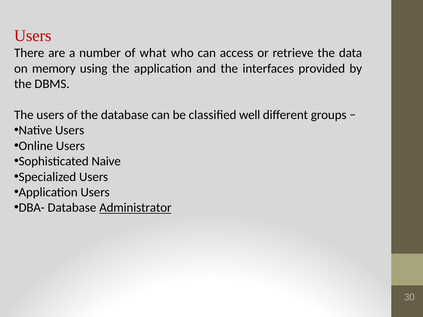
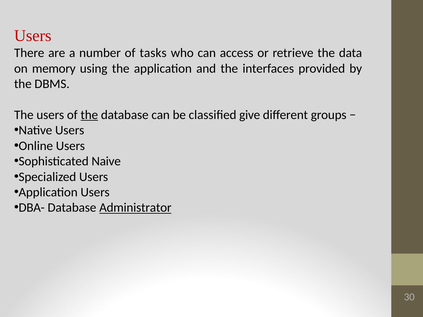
what: what -> tasks
the at (89, 115) underline: none -> present
well: well -> give
